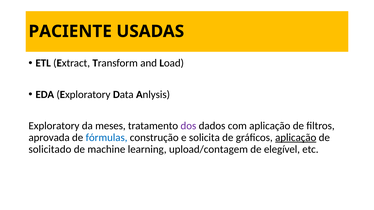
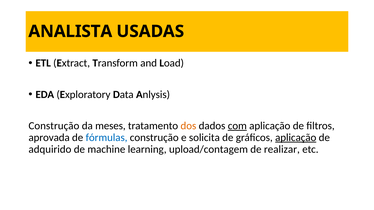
PACIENTE: PACIENTE -> ANALISTA
Exploratory at (54, 126): Exploratory -> Construção
dos colour: purple -> orange
com underline: none -> present
solicitado: solicitado -> adquirido
elegível: elegível -> realizar
